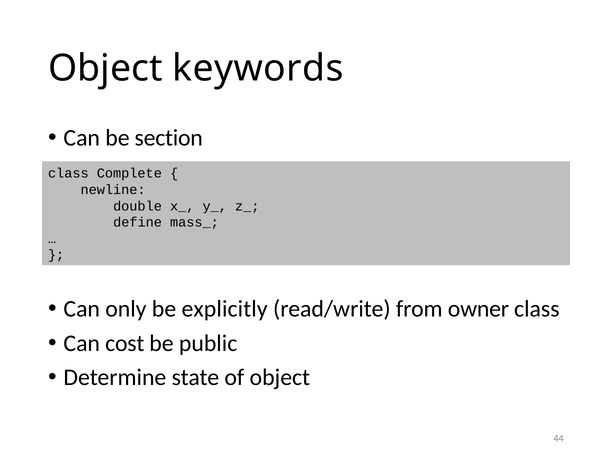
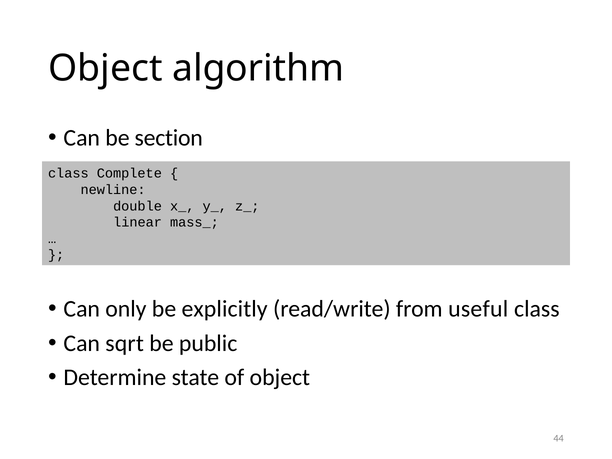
keywords: keywords -> algorithm
define: define -> linear
owner: owner -> useful
cost: cost -> sqrt
